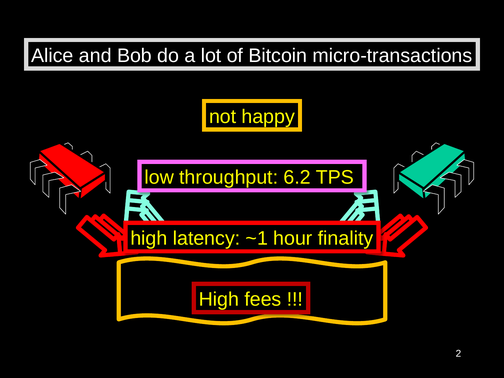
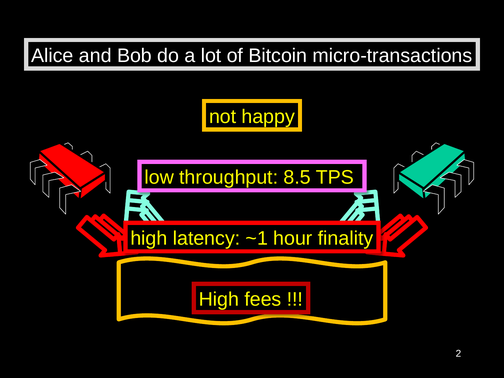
6.2: 6.2 -> 8.5
